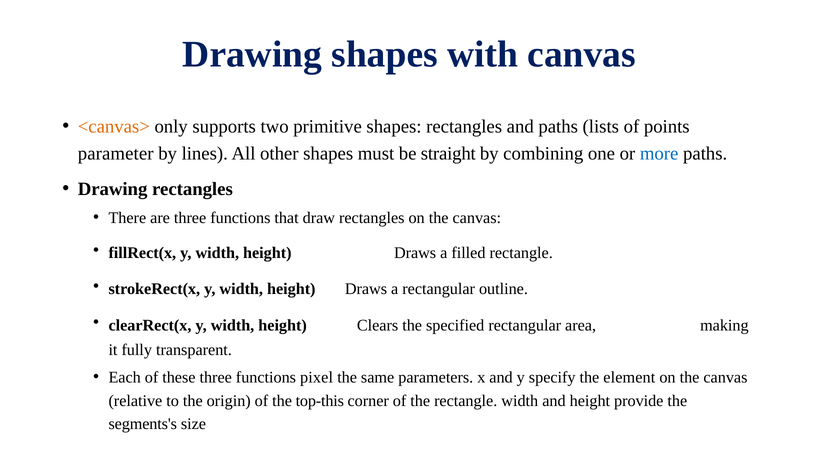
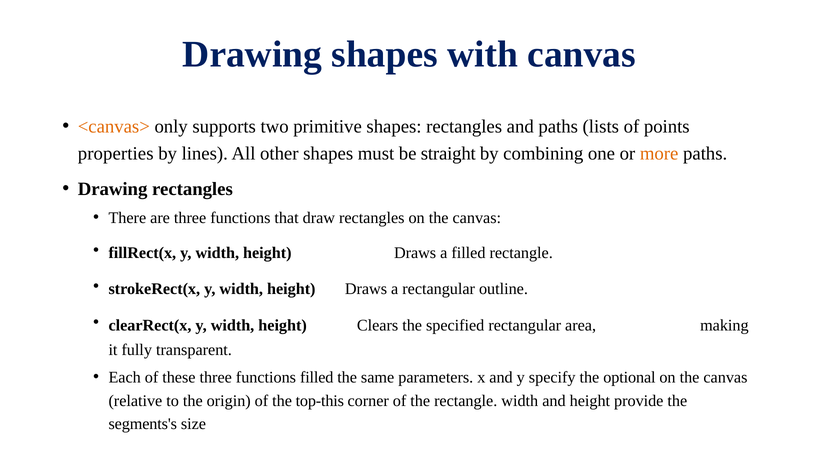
parameter: parameter -> properties
more colour: blue -> orange
functions pixel: pixel -> filled
element: element -> optional
